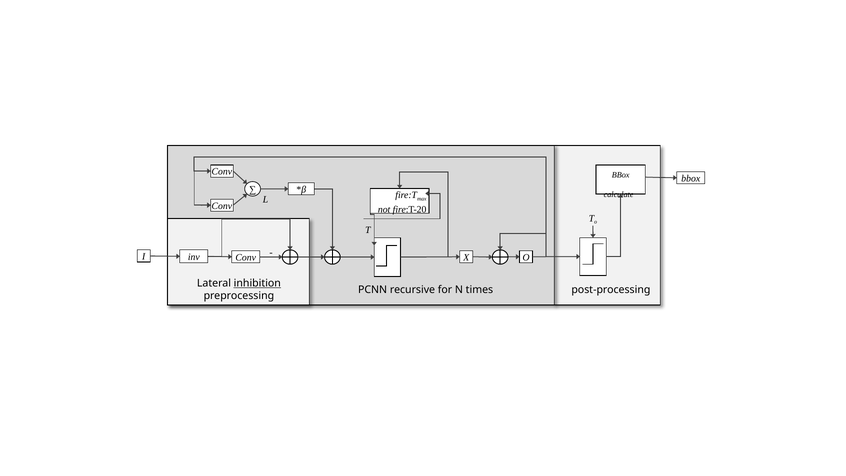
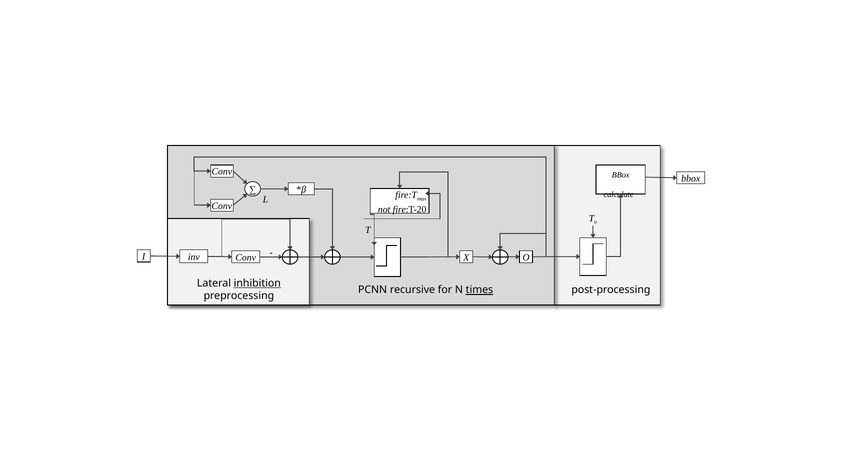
times underline: none -> present
